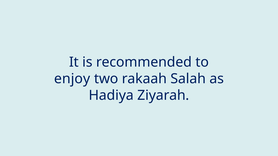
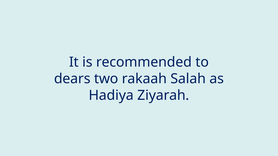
enjoy: enjoy -> dears
